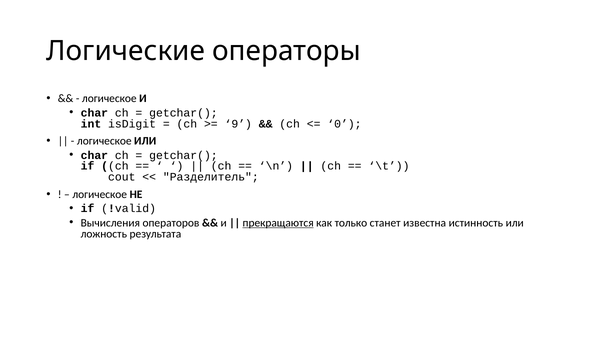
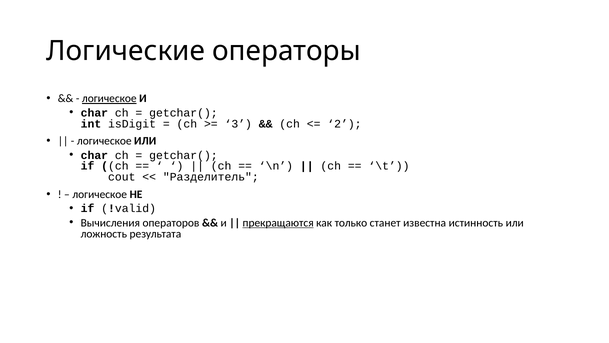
логическое at (109, 98) underline: none -> present
9: 9 -> 3
0: 0 -> 2
